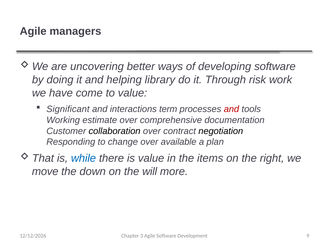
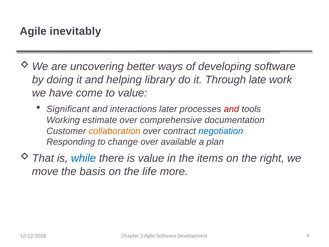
managers: managers -> inevitably
risk: risk -> late
term: term -> later
collaboration colour: black -> orange
negotiation colour: black -> blue
down: down -> basis
will: will -> life
